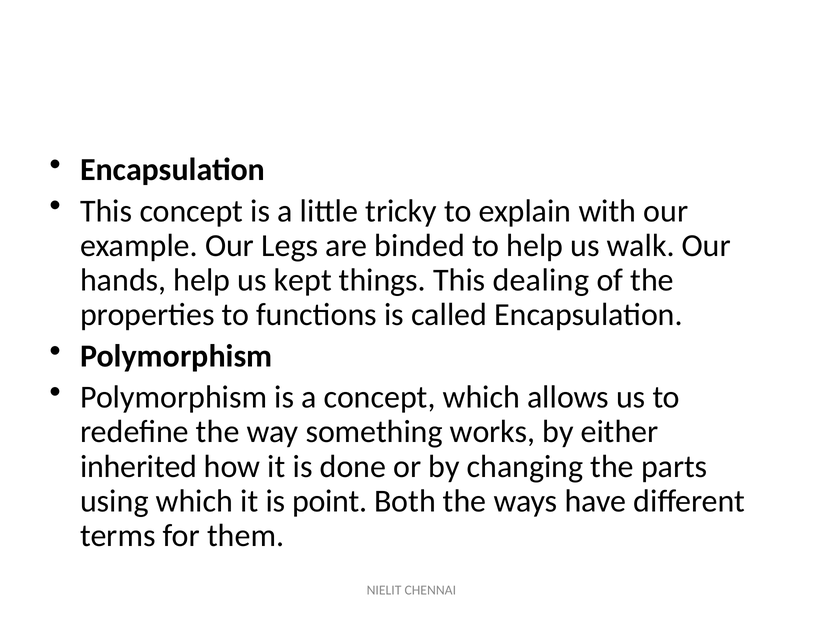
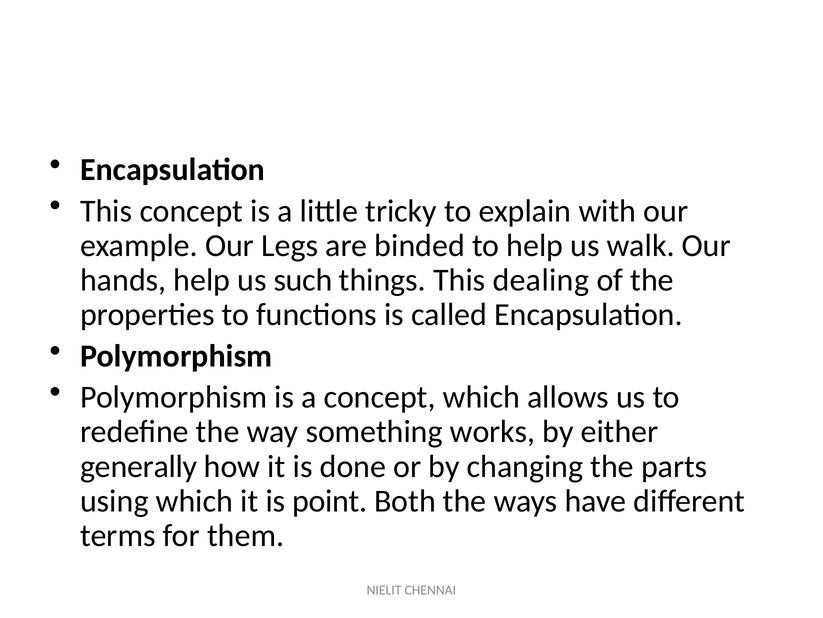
kept: kept -> such
inherited: inherited -> generally
